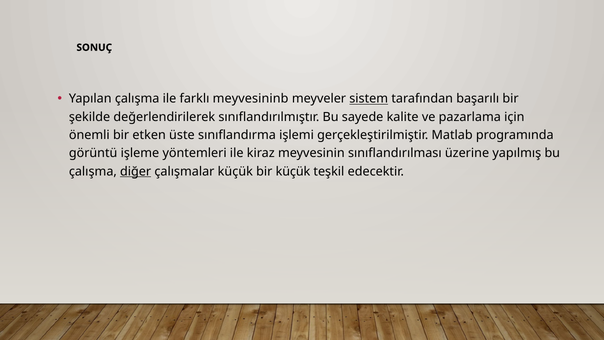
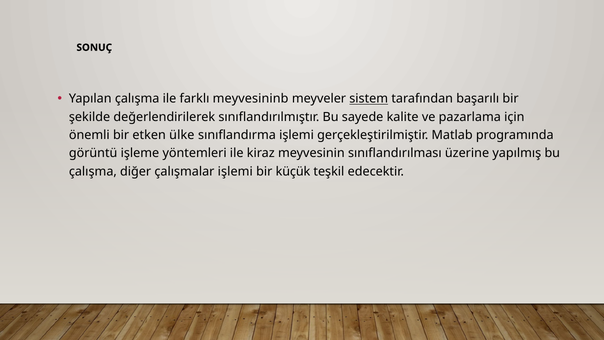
üste: üste -> ülke
diğer underline: present -> none
çalışmalar küçük: küçük -> işlemi
